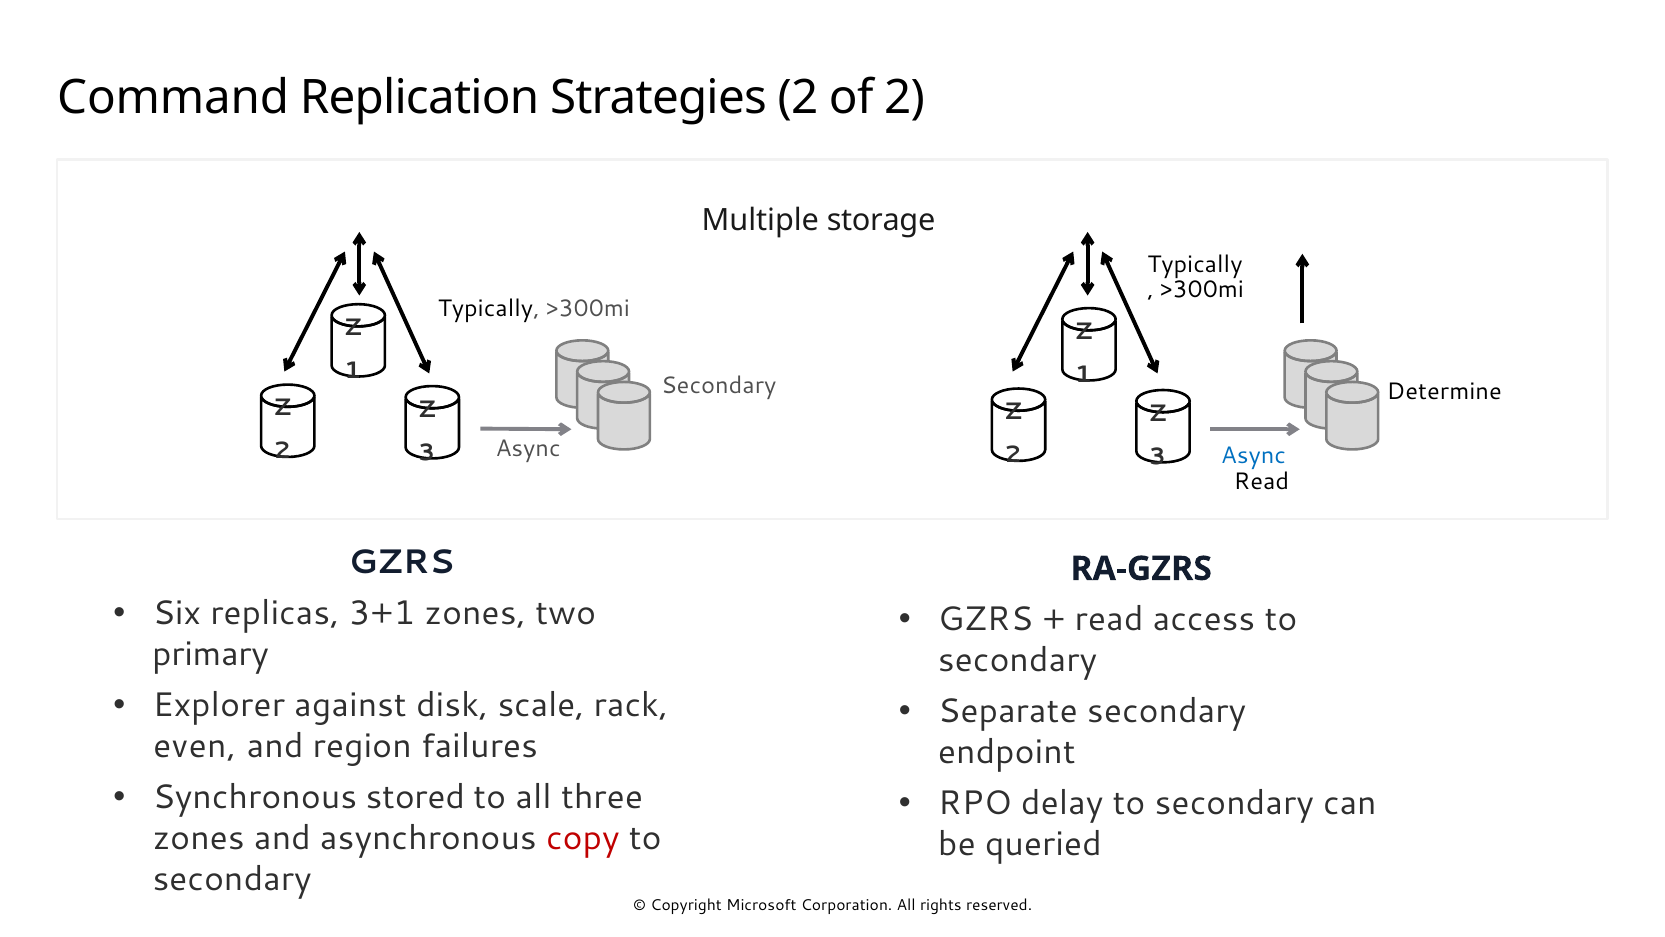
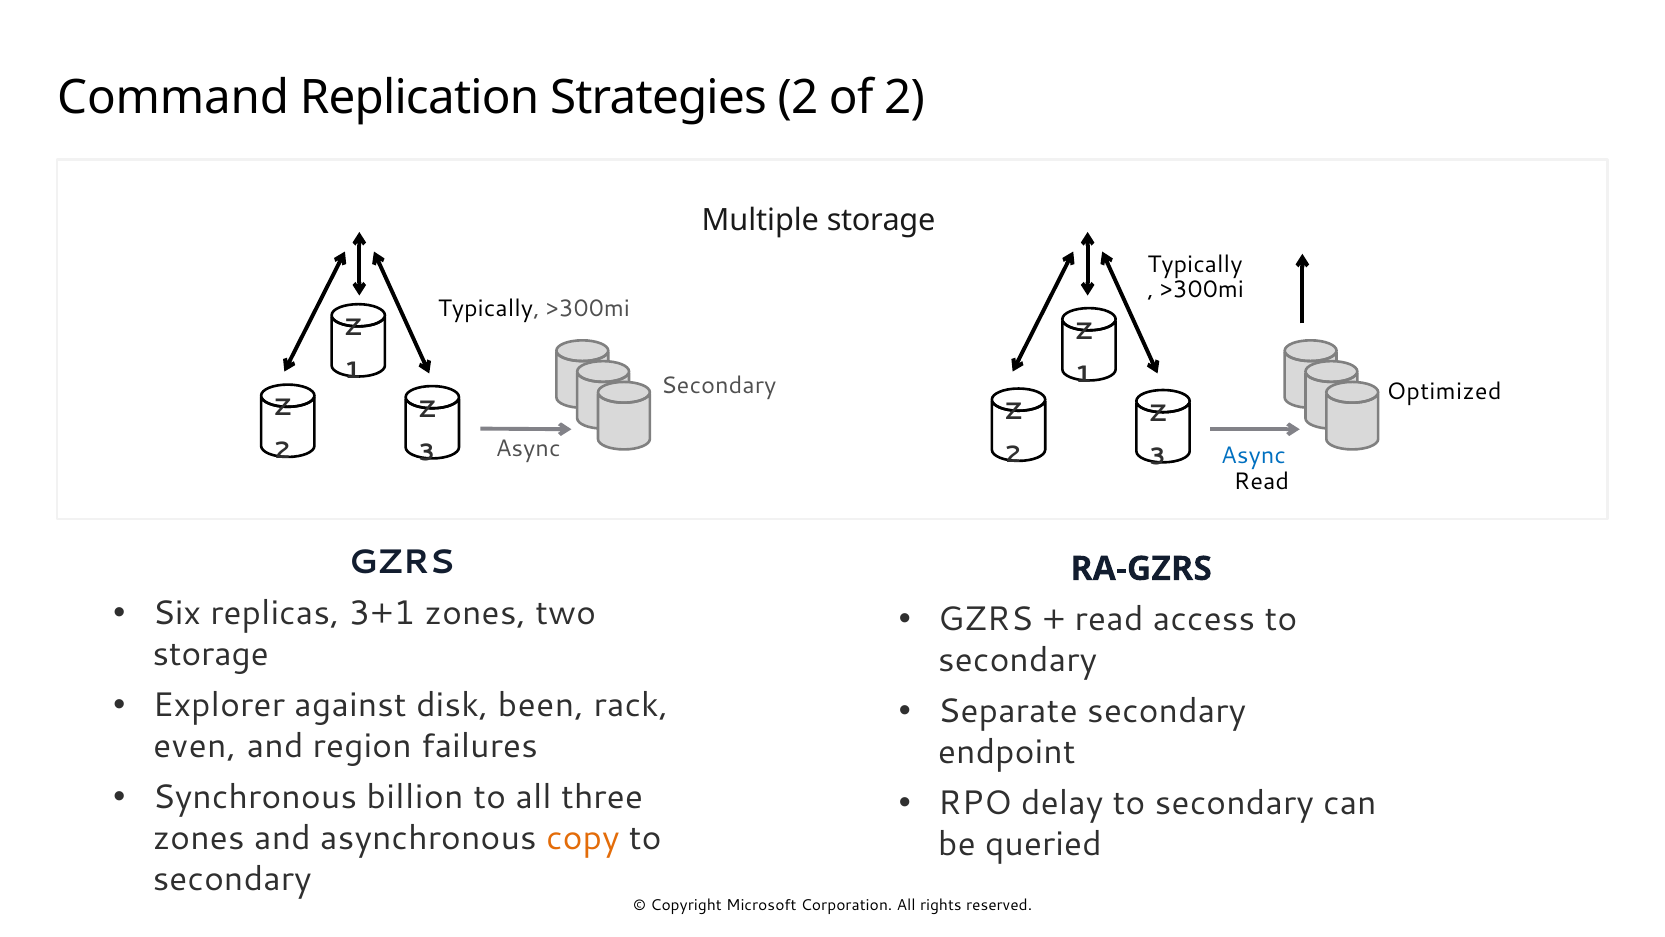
Determine: Determine -> Optimized
primary at (211, 654): primary -> storage
scale: scale -> been
stored: stored -> billion
copy colour: red -> orange
